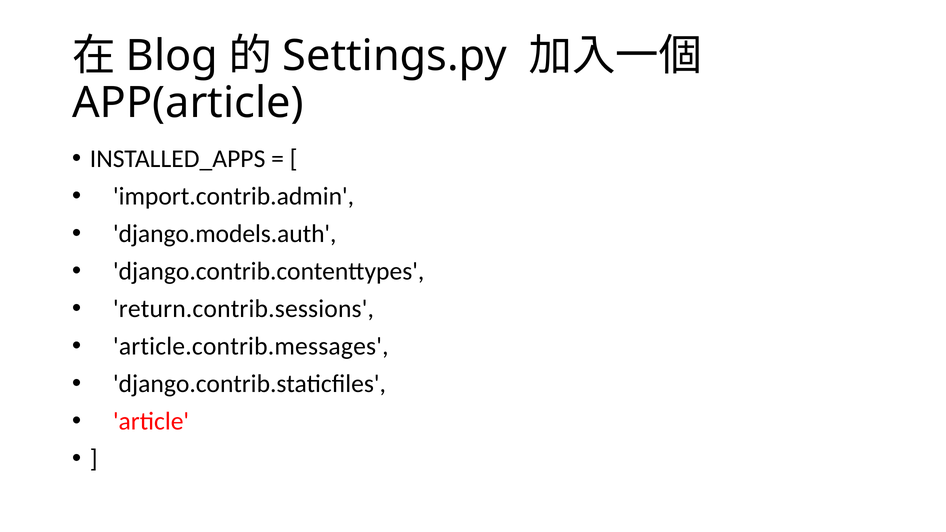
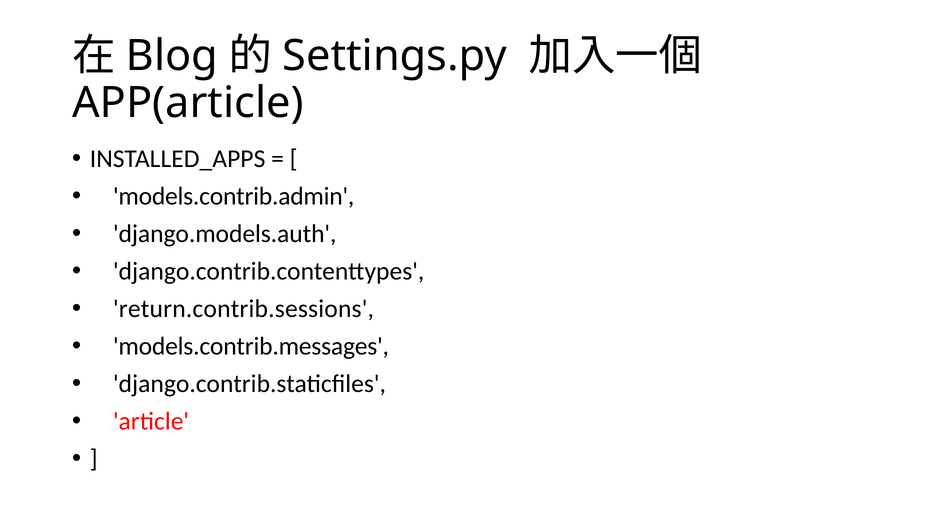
import.contrib.admin: import.contrib.admin -> models.contrib.admin
article.contrib.messages: article.contrib.messages -> models.contrib.messages
